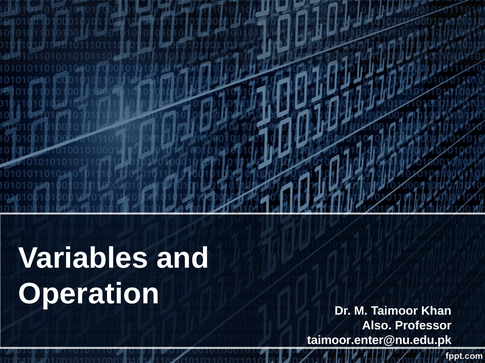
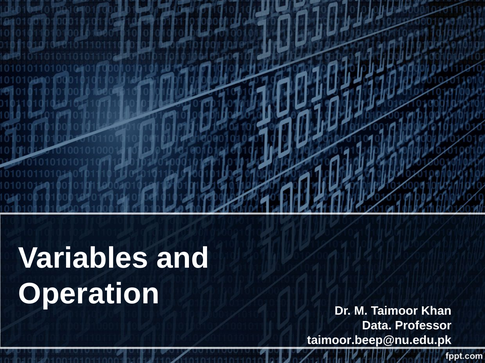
Also: Also -> Data
taimoor.enter@nu.edu.pk: taimoor.enter@nu.edu.pk -> taimoor.beep@nu.edu.pk
